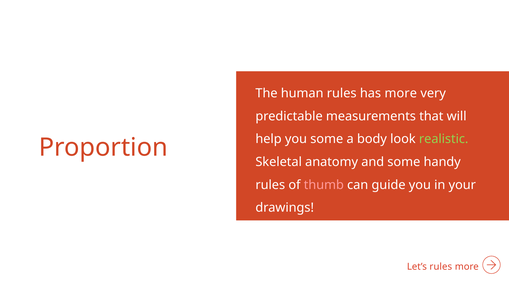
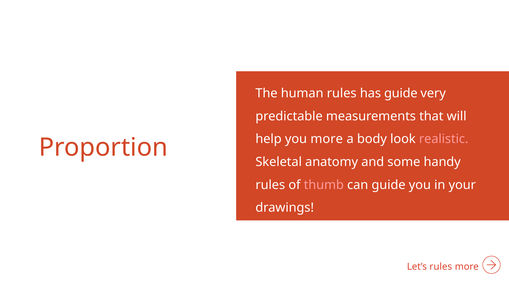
has more: more -> guide
you some: some -> more
realistic colour: light green -> pink
